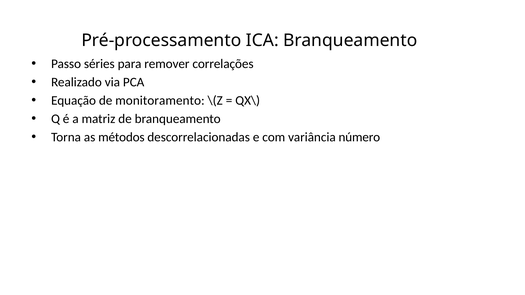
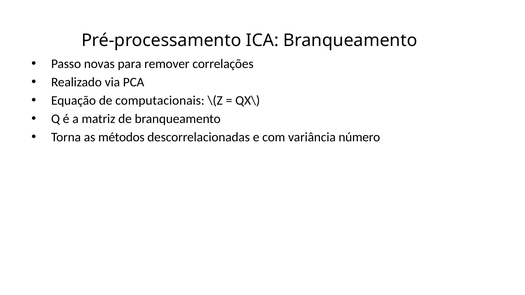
séries: séries -> novas
monitoramento: monitoramento -> computacionais
